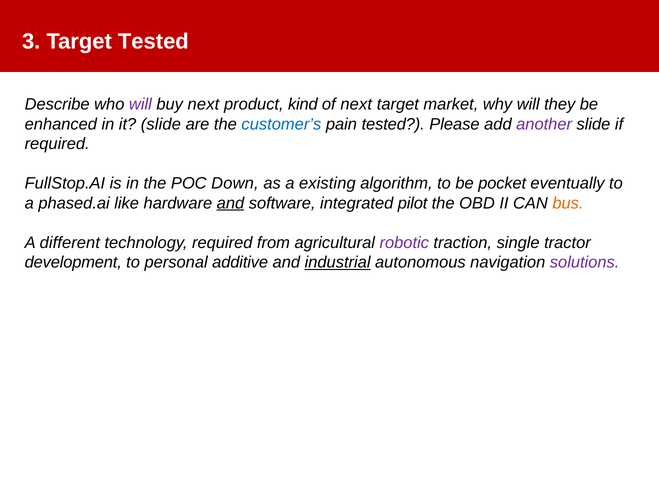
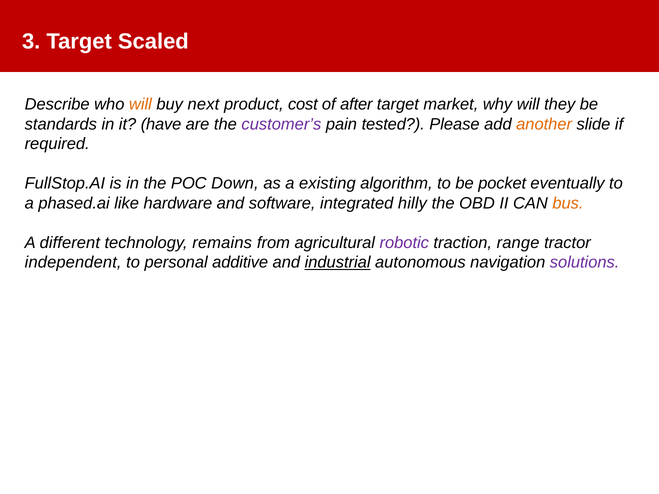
Target Tested: Tested -> Scaled
will at (140, 104) colour: purple -> orange
kind: kind -> cost
of next: next -> after
enhanced: enhanced -> standards
it slide: slide -> have
customer’s colour: blue -> purple
another colour: purple -> orange
and at (230, 203) underline: present -> none
pilot: pilot -> hilly
technology required: required -> remains
single: single -> range
development: development -> independent
